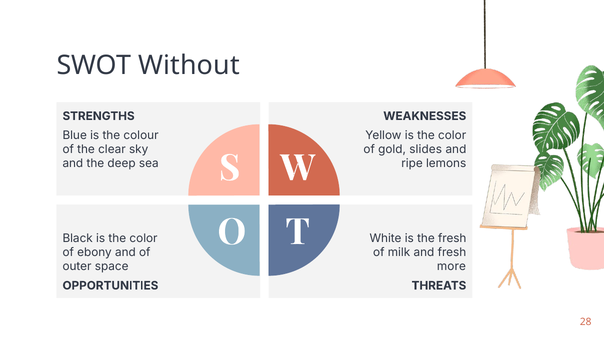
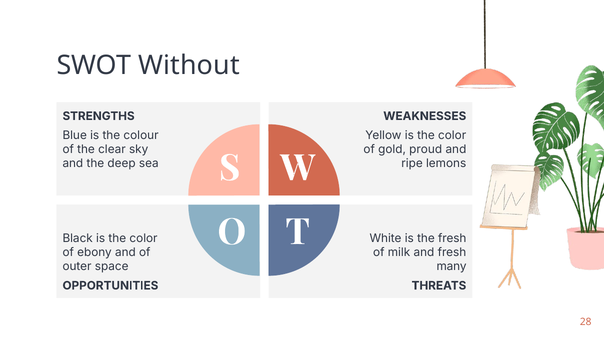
slides: slides -> proud
more: more -> many
